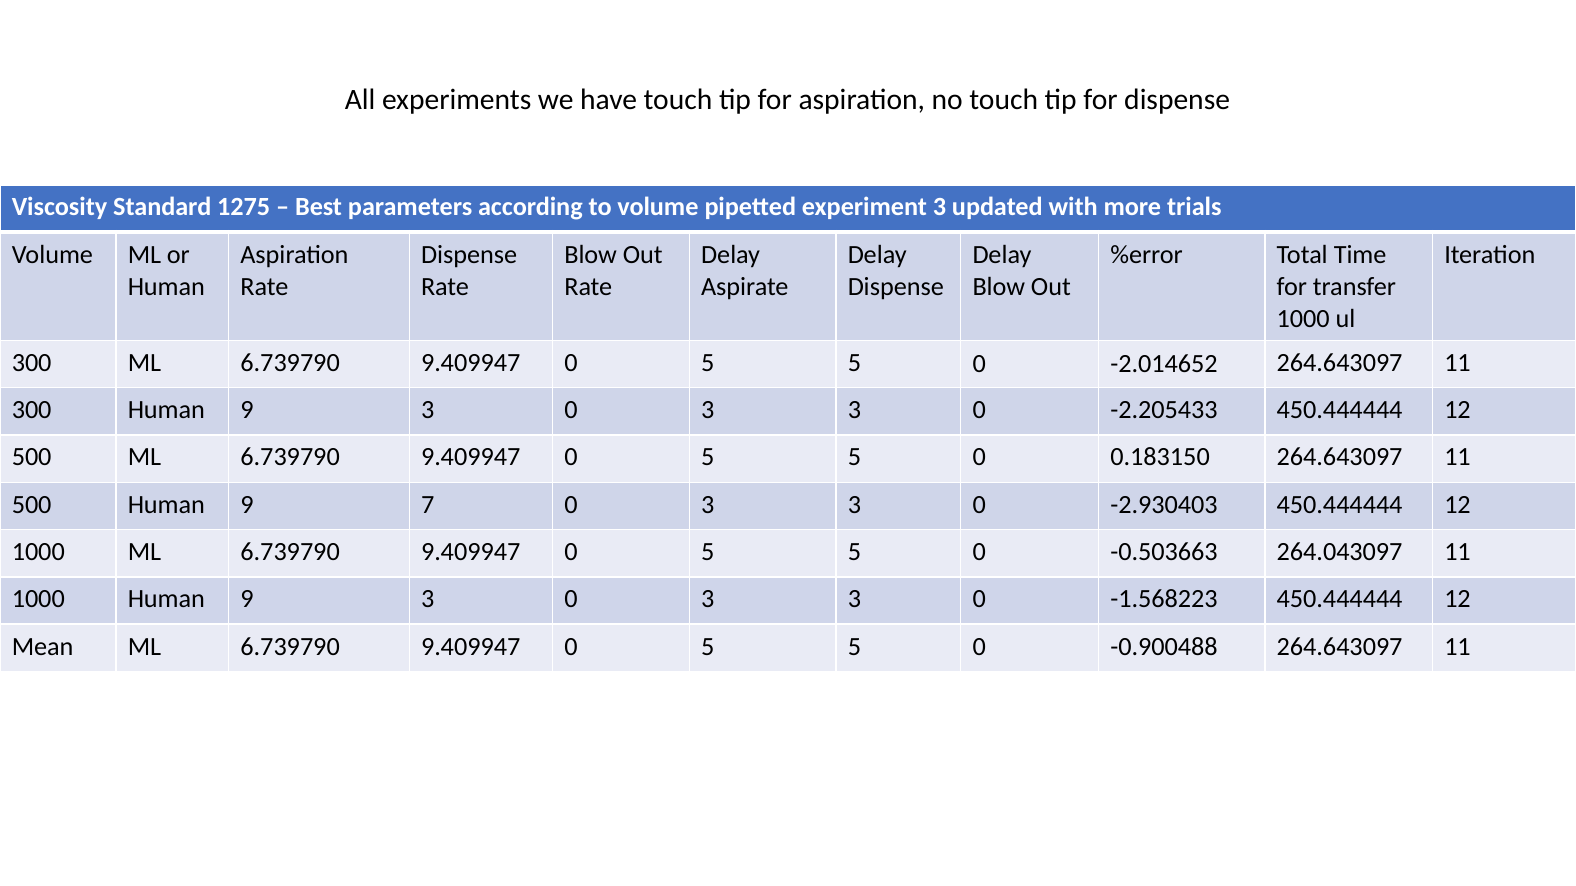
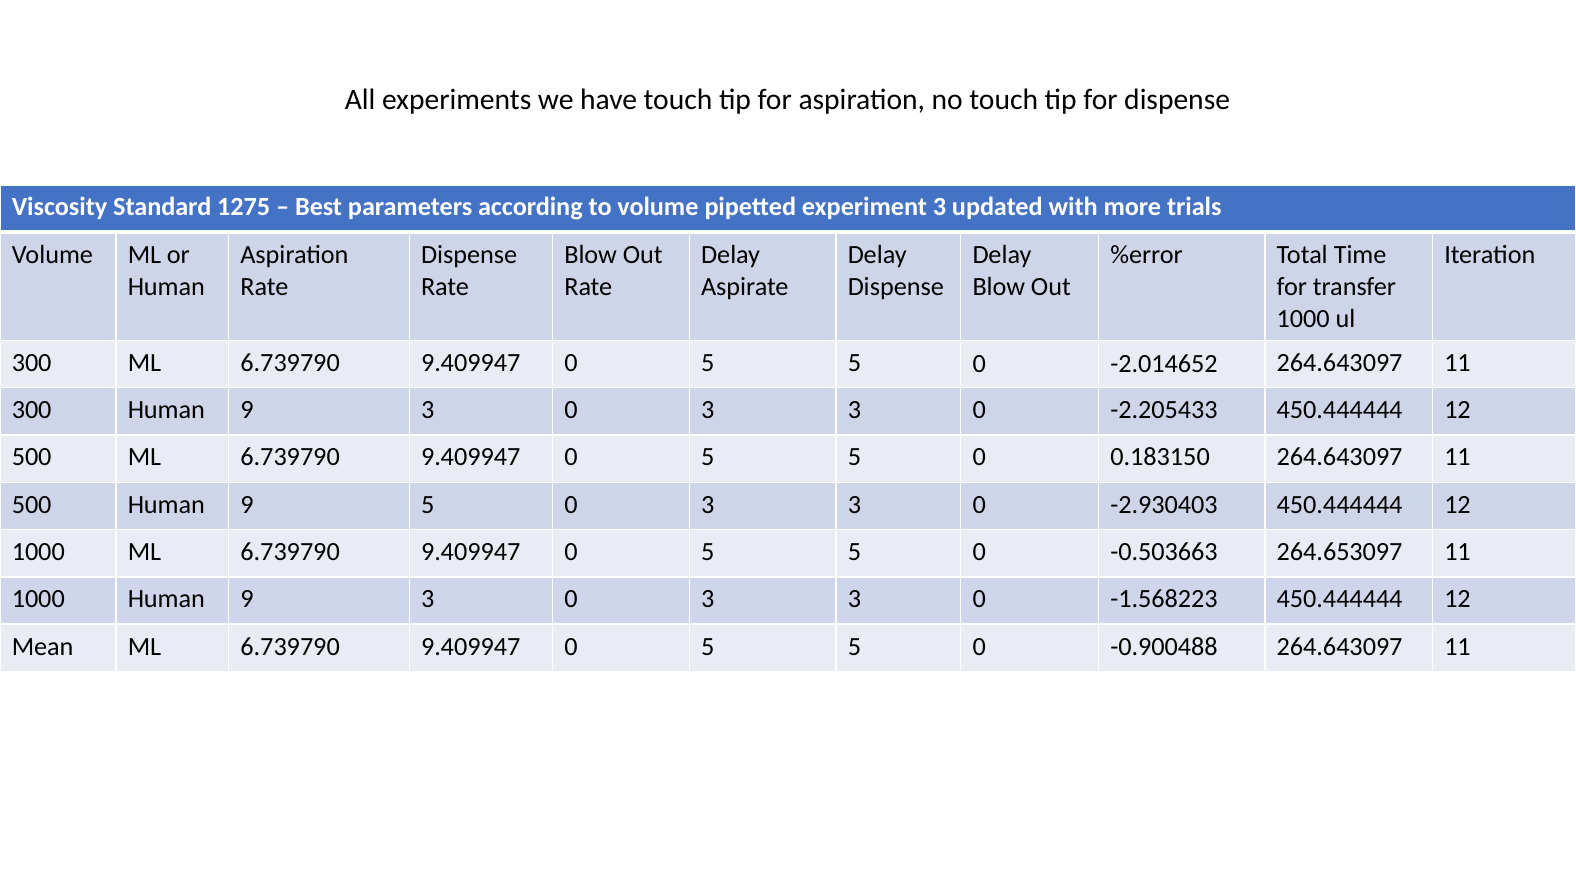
9 7: 7 -> 5
264.043097: 264.043097 -> 264.653097
